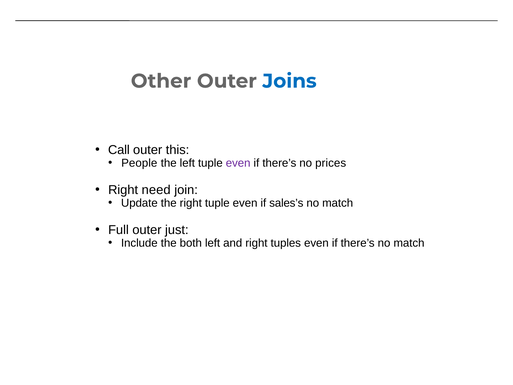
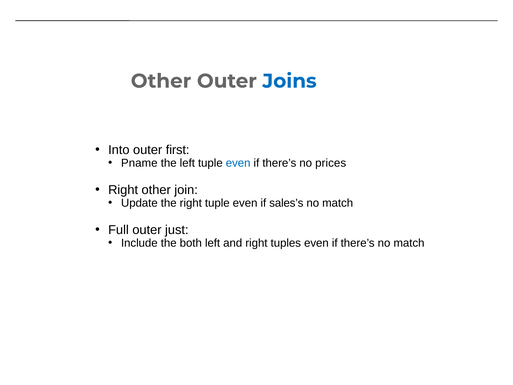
Call: Call -> Into
this: this -> first
People: People -> Pname
even at (238, 163) colour: purple -> blue
Right need: need -> other
